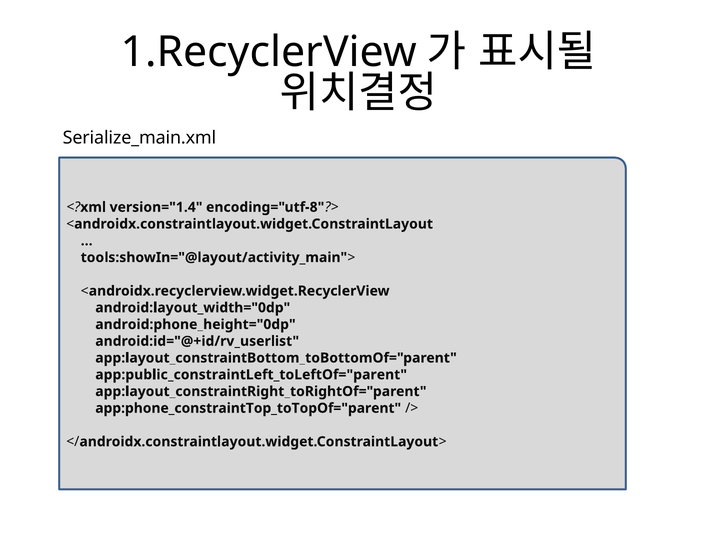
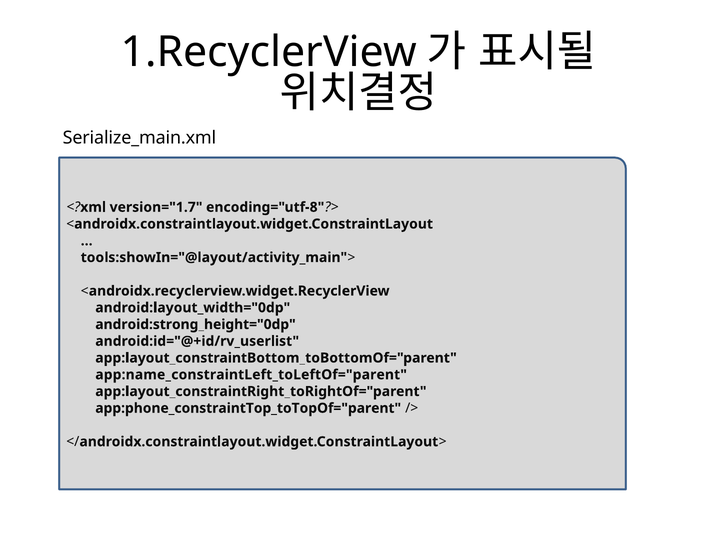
version="1.4: version="1.4 -> version="1.7
android:phone_height="0dp: android:phone_height="0dp -> android:strong_height="0dp
app:public_constraintLeft_toLeftOf="parent: app:public_constraintLeft_toLeftOf="parent -> app:name_constraintLeft_toLeftOf="parent
